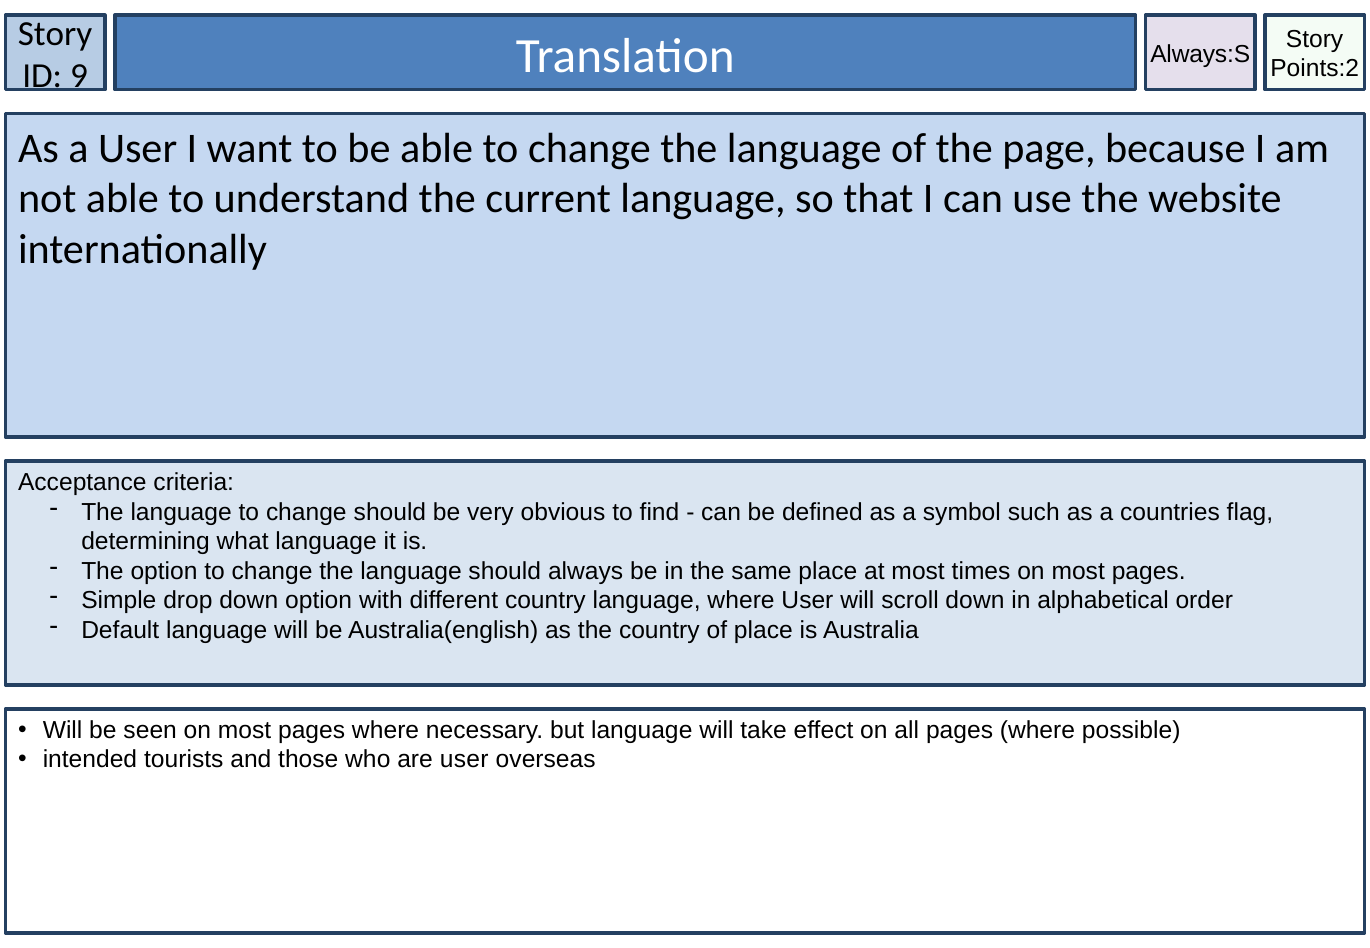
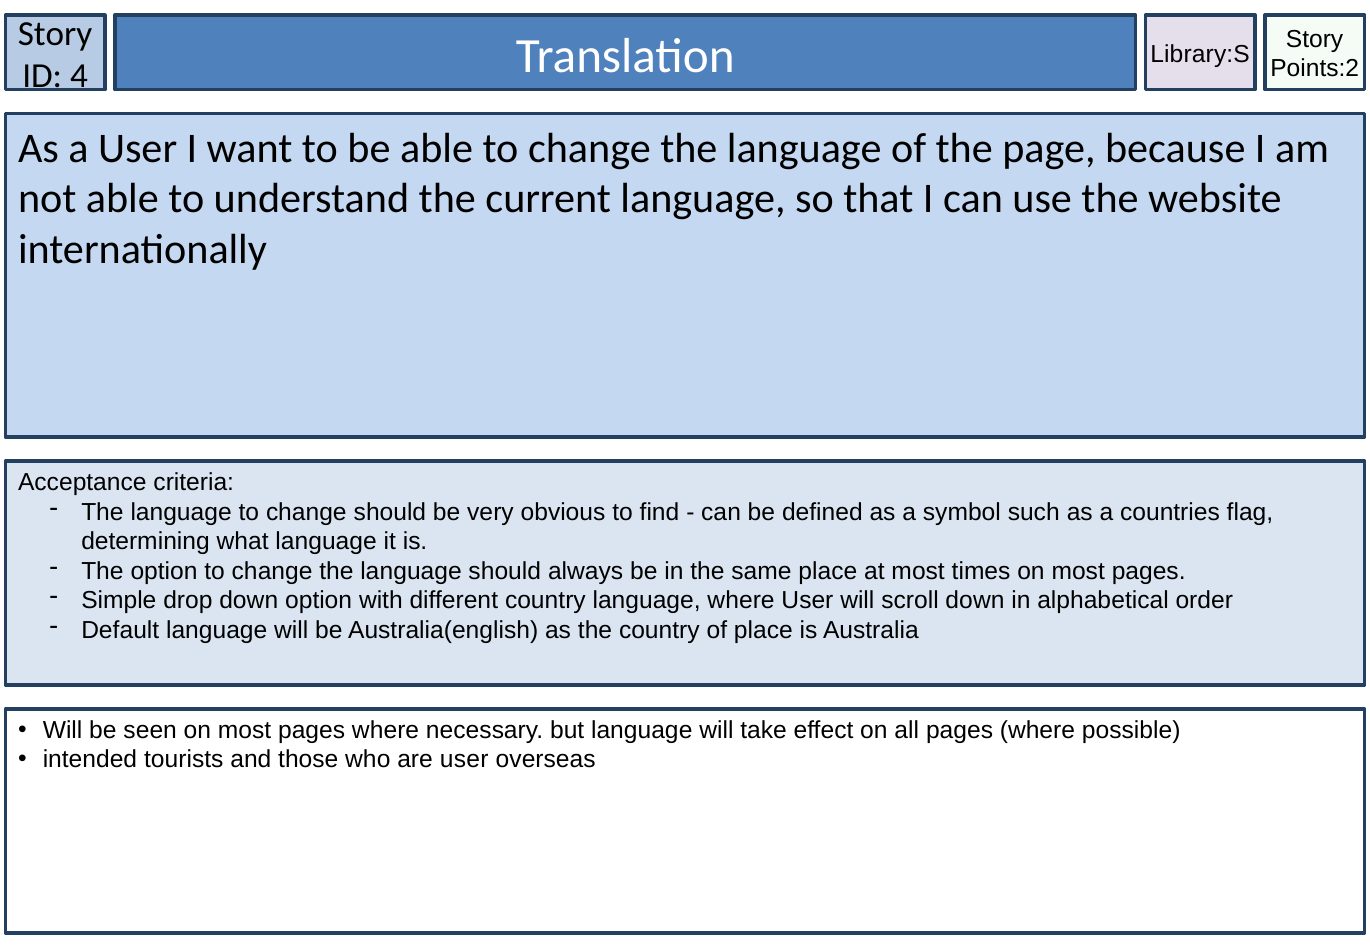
Always:S: Always:S -> Library:S
9: 9 -> 4
